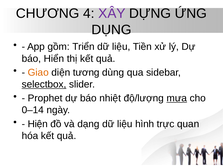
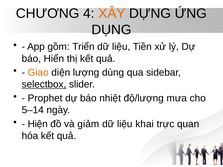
XÂY colour: purple -> orange
tương: tương -> lượng
mưa underline: present -> none
0–14: 0–14 -> 5–14
dạng: dạng -> giảm
hình: hình -> khai
